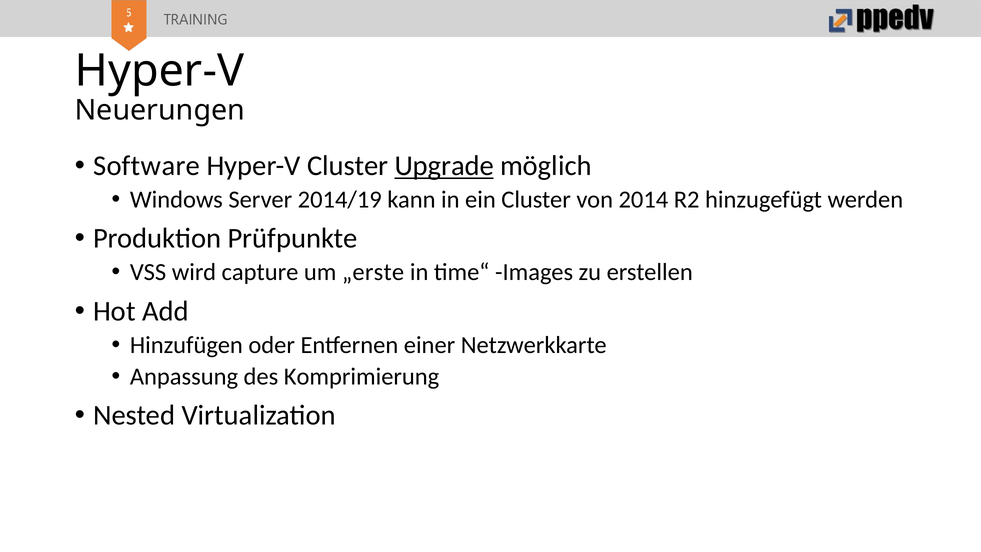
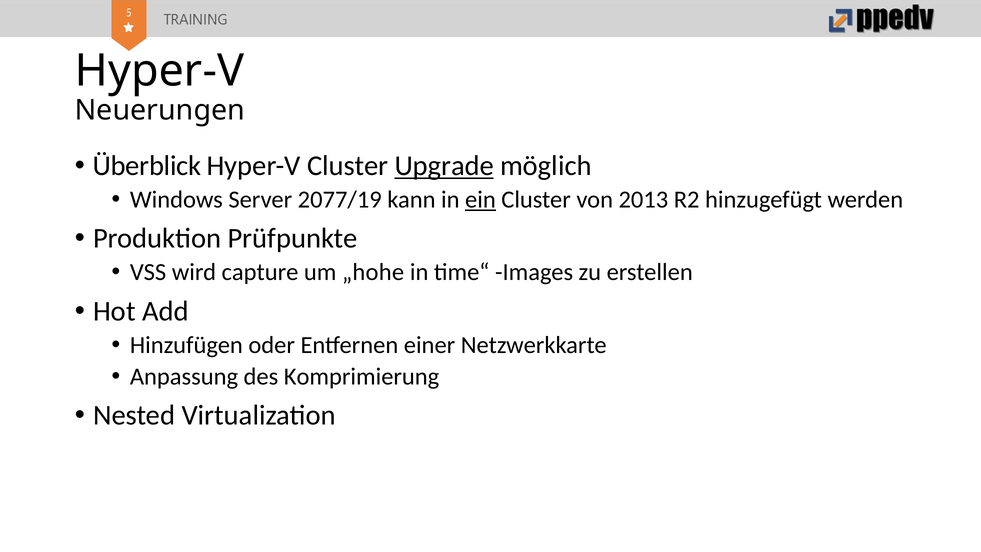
Software: Software -> Überblick
2014/19: 2014/19 -> 2077/19
ein underline: none -> present
2014: 2014 -> 2013
„erste: „erste -> „hohe
